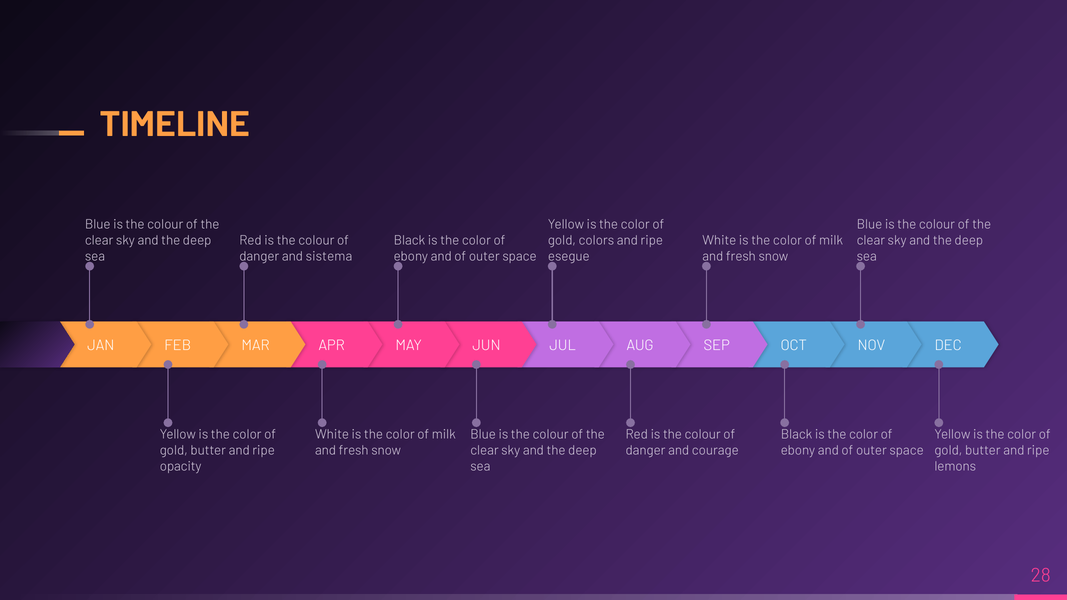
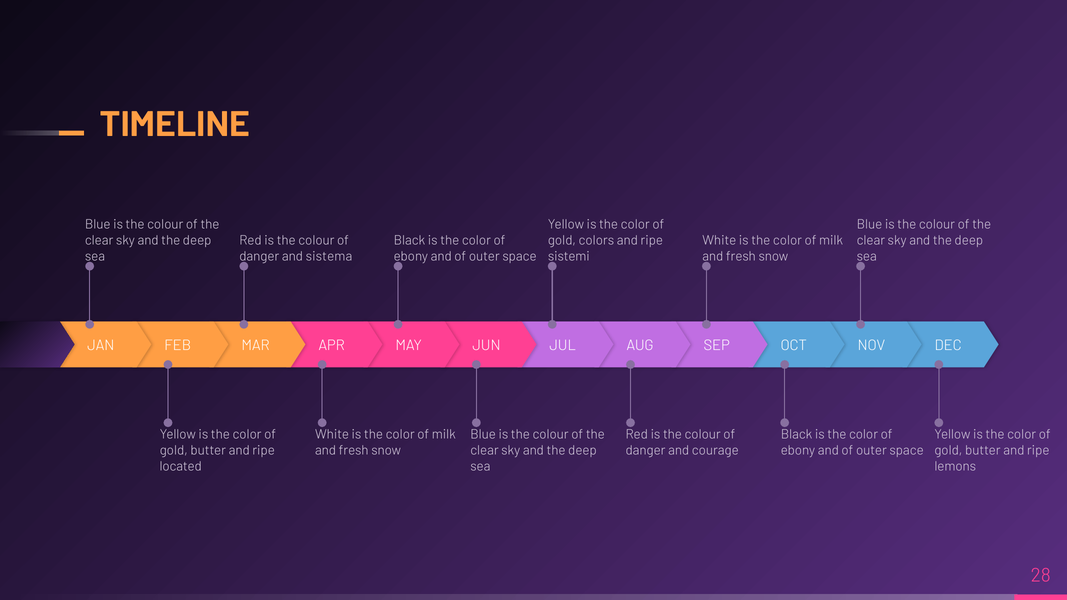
esegue: esegue -> sistemi
opacity: opacity -> located
